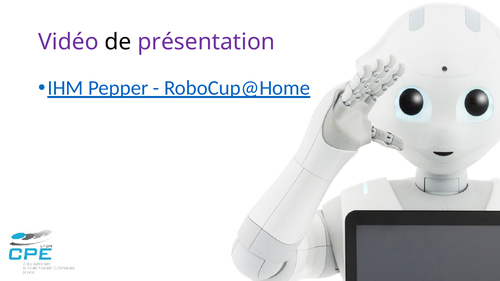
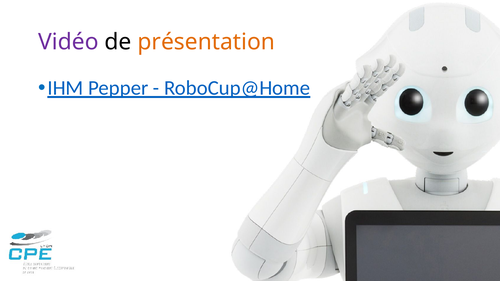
présentation colour: purple -> orange
